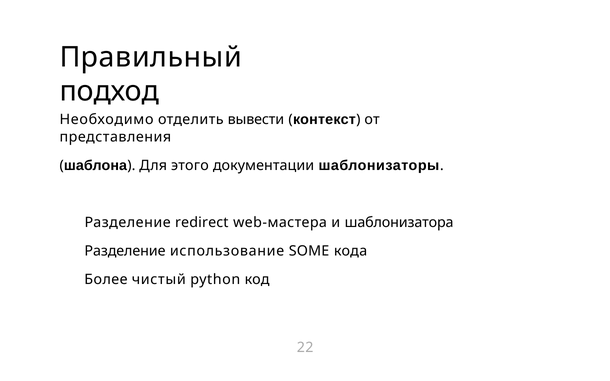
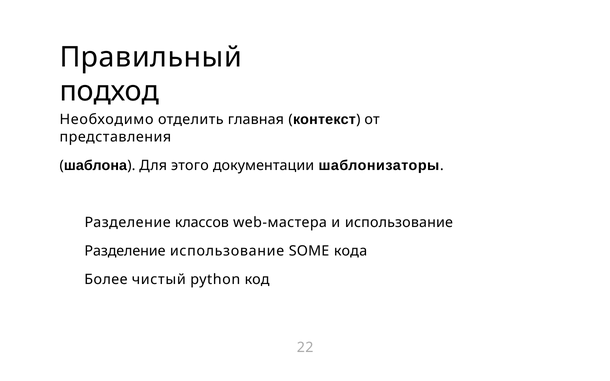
вывести: вывести -> главная
redirect: redirect -> классов
и шаблонизатора: шаблонизатора -> использование
